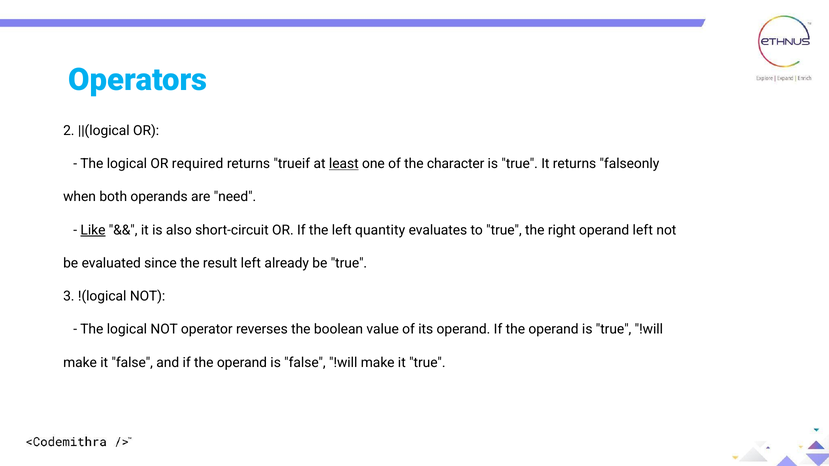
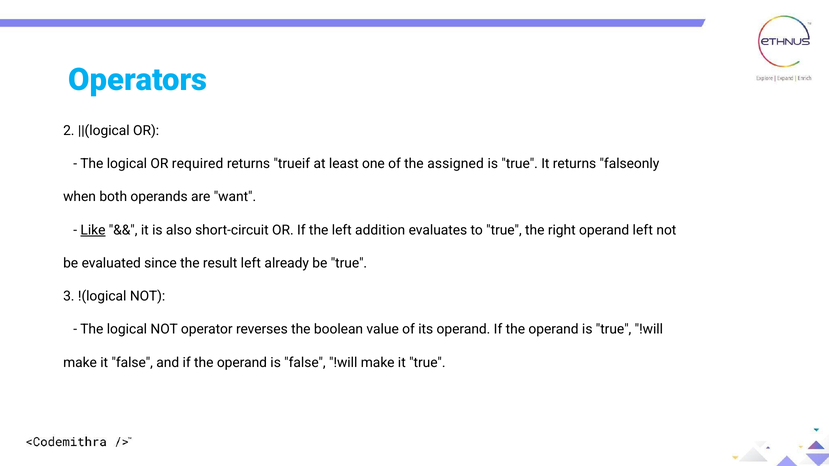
least underline: present -> none
character: character -> assigned
need: need -> want
quantity: quantity -> addition
